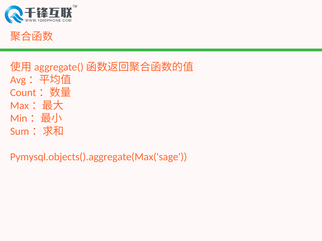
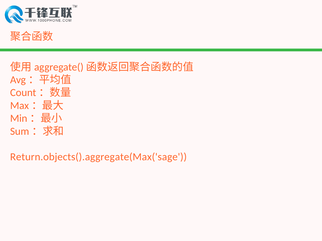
Pymysql.objects().aggregate(Max('sage: Pymysql.objects().aggregate(Max('sage -> Return.objects().aggregate(Max('sage
